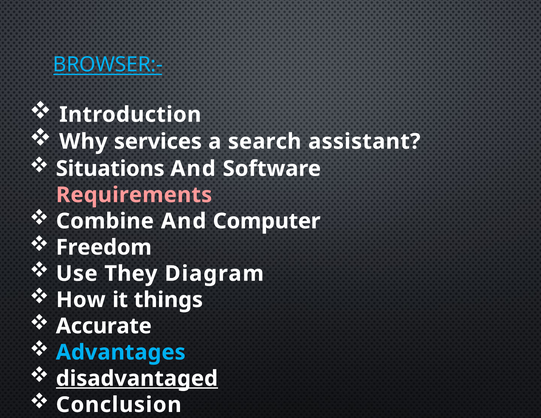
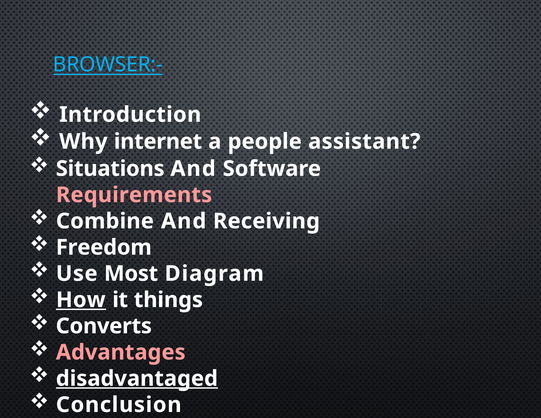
services: services -> internet
search: search -> people
Computer: Computer -> Receiving
They: They -> Most
How underline: none -> present
Accurate: Accurate -> Converts
Advantages colour: light blue -> pink
